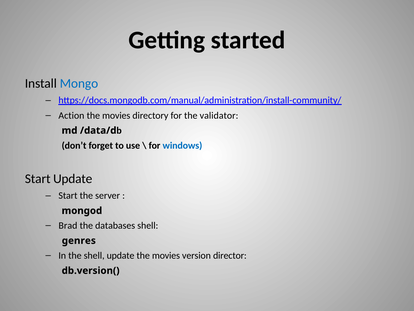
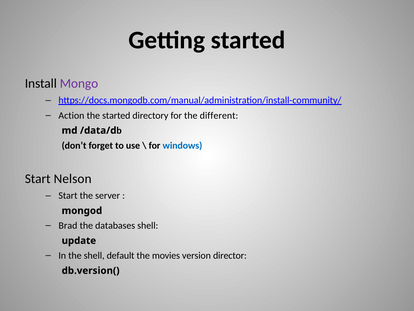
Mongo colour: blue -> purple
movies at (116, 115): movies -> started
validator: validator -> different
Start Update: Update -> Nelson
genres: genres -> update
shell update: update -> default
